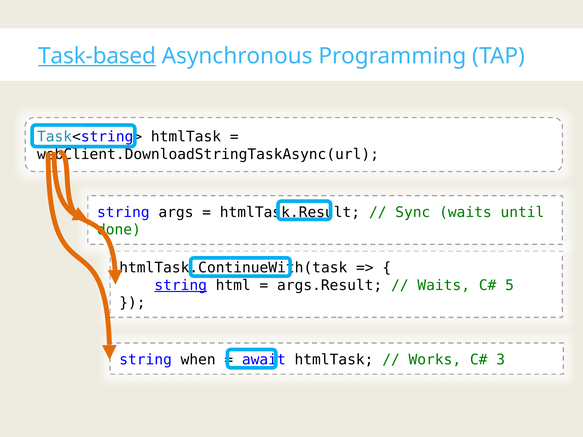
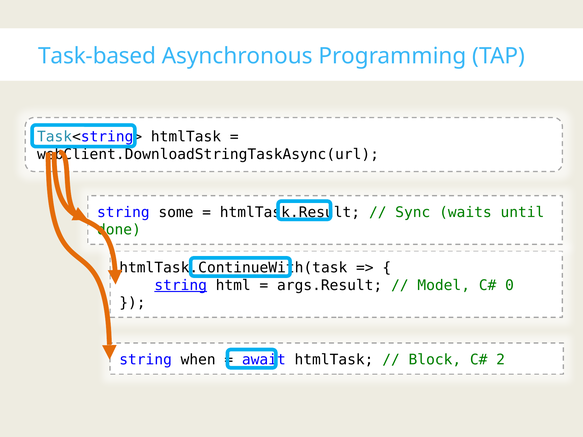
Task-based underline: present -> none
args: args -> some
Waits at (444, 285): Waits -> Model
5: 5 -> 0
Works: Works -> Block
3: 3 -> 2
